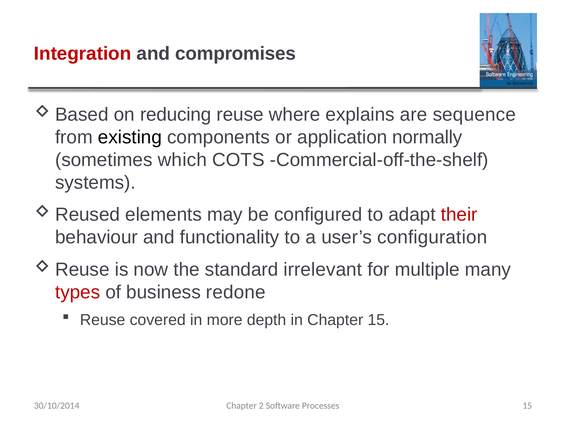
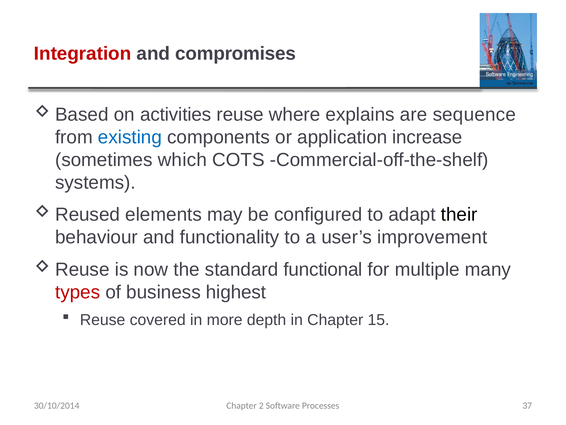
reducing: reducing -> activities
existing colour: black -> blue
normally: normally -> increase
their colour: red -> black
configuration: configuration -> improvement
irrelevant: irrelevant -> functional
redone: redone -> highest
Processes 15: 15 -> 37
